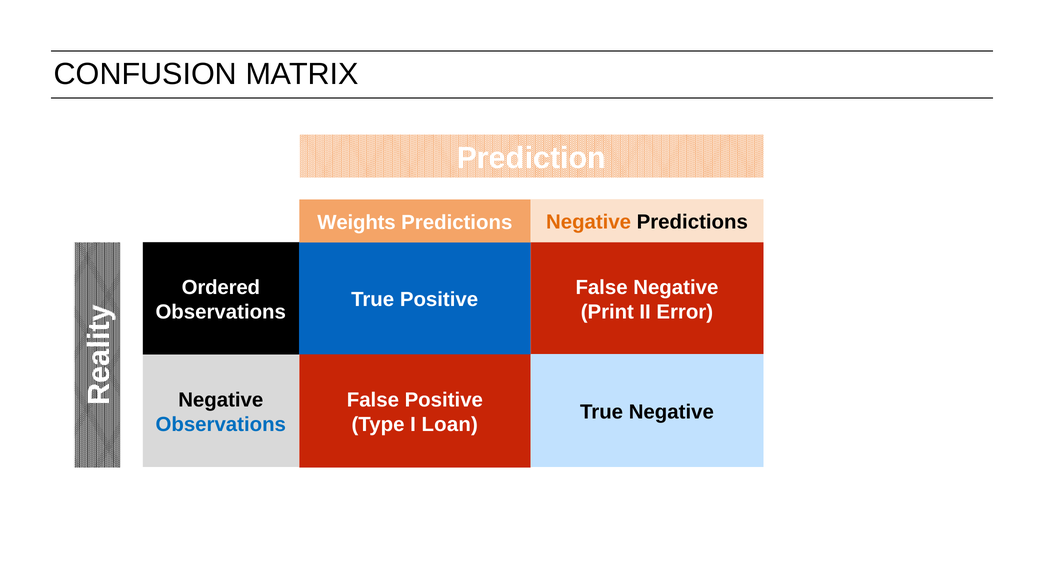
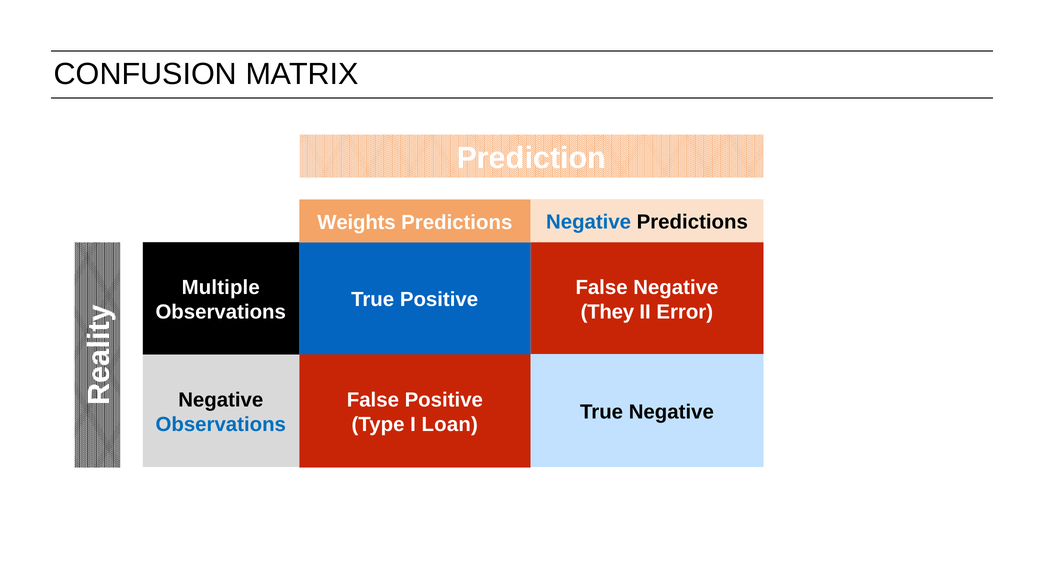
Negative at (589, 222) colour: orange -> blue
Ordered: Ordered -> Multiple
Print: Print -> They
